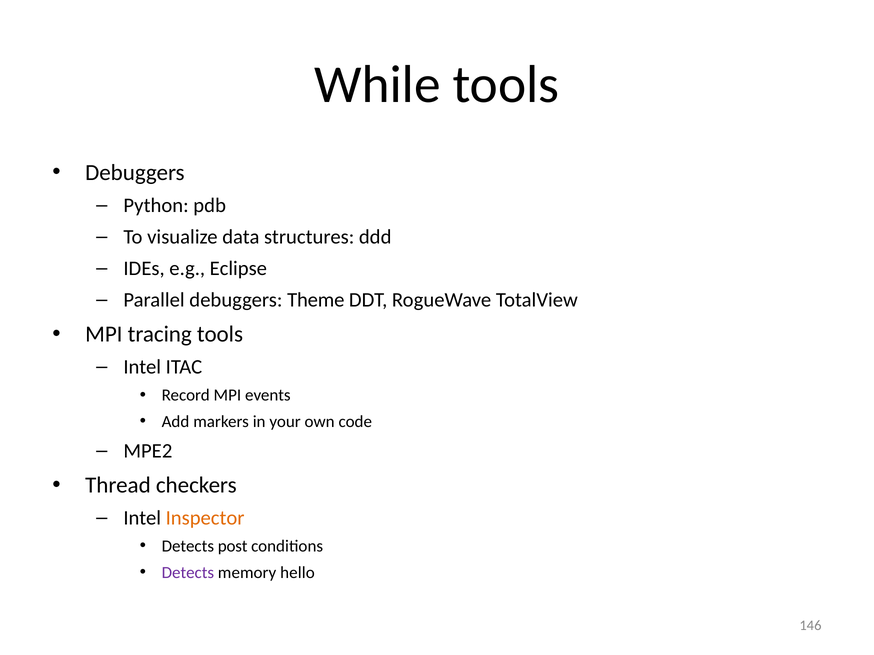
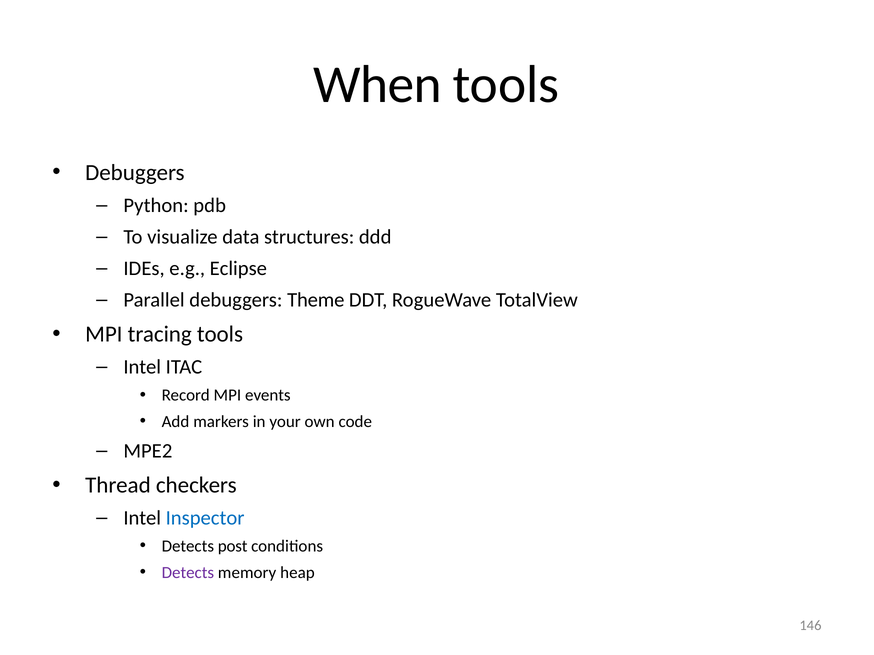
While: While -> When
Inspector colour: orange -> blue
hello: hello -> heap
